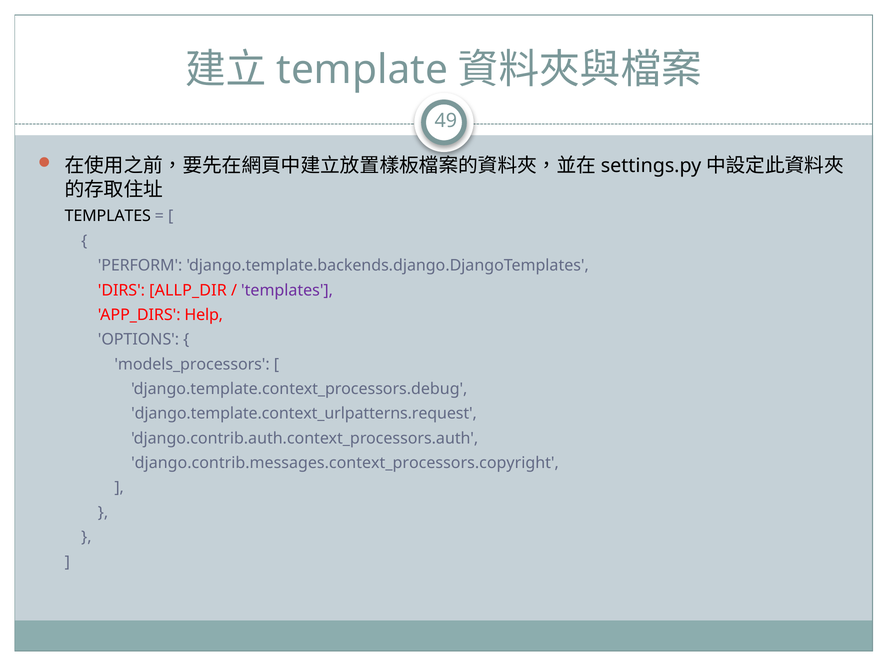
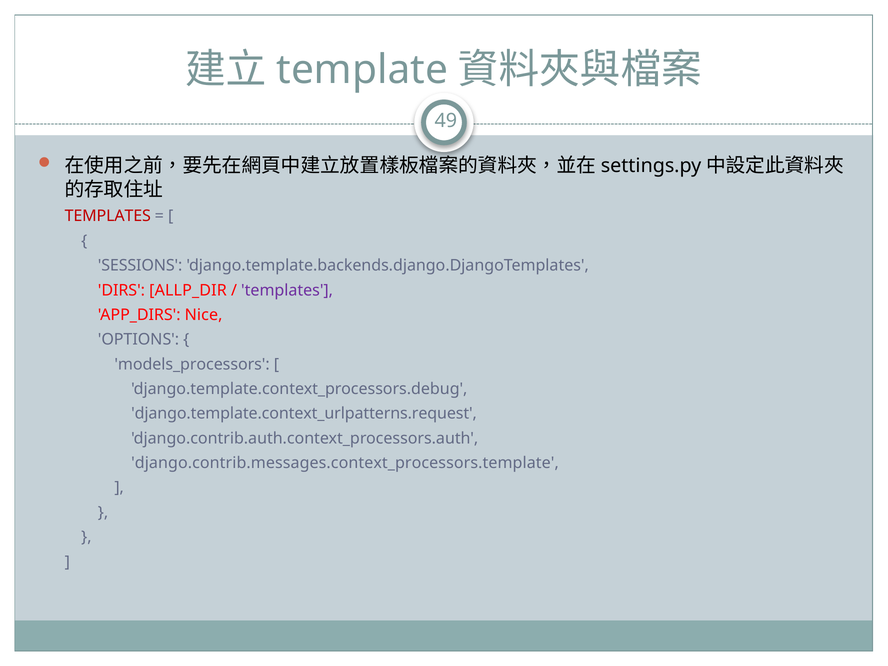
TEMPLATES at (108, 216) colour: black -> red
PERFORM: PERFORM -> SESSIONS
Help: Help -> Nice
django.contrib.messages.context_processors.copyright: django.contrib.messages.context_processors.copyright -> django.contrib.messages.context_processors.template
